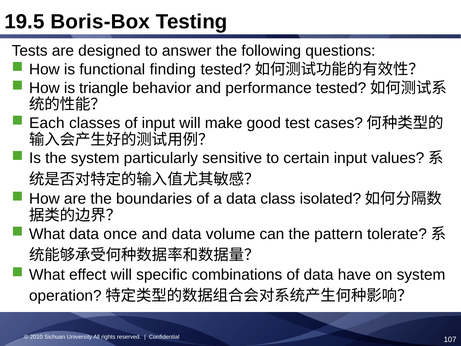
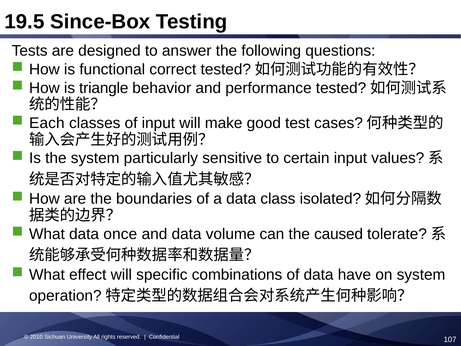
Boris-Box: Boris-Box -> Since-Box
finding: finding -> correct
pattern: pattern -> caused
